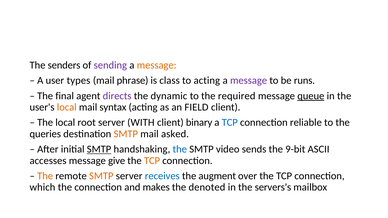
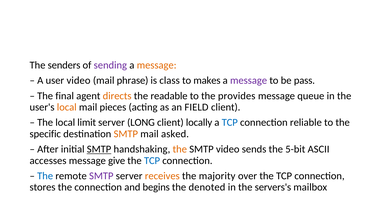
user types: types -> video
to acting: acting -> makes
runs: runs -> pass
directs colour: purple -> orange
dynamic: dynamic -> readable
required: required -> provides
queue underline: present -> none
syntax: syntax -> pieces
root: root -> limit
WITH: WITH -> LONG
binary: binary -> locally
queries: queries -> specific
the at (180, 149) colour: blue -> orange
9-bit: 9-bit -> 5-bit
TCP at (152, 161) colour: orange -> blue
The at (45, 176) colour: orange -> blue
SMTP at (101, 176) colour: orange -> purple
receives colour: blue -> orange
augment: augment -> majority
which: which -> stores
makes: makes -> begins
